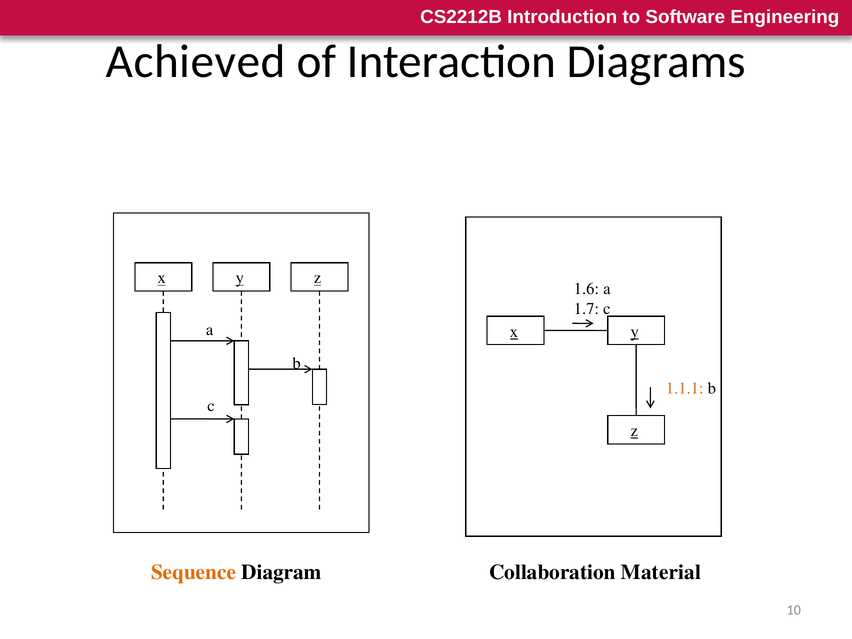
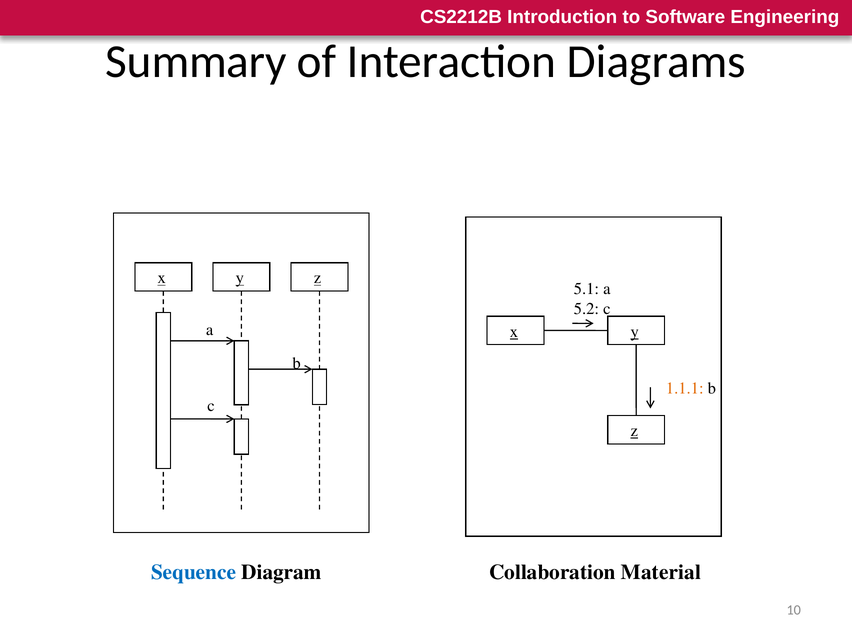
Achieved: Achieved -> Summary
1.6: 1.6 -> 5.1
1.7: 1.7 -> 5.2
Sequence colour: orange -> blue
